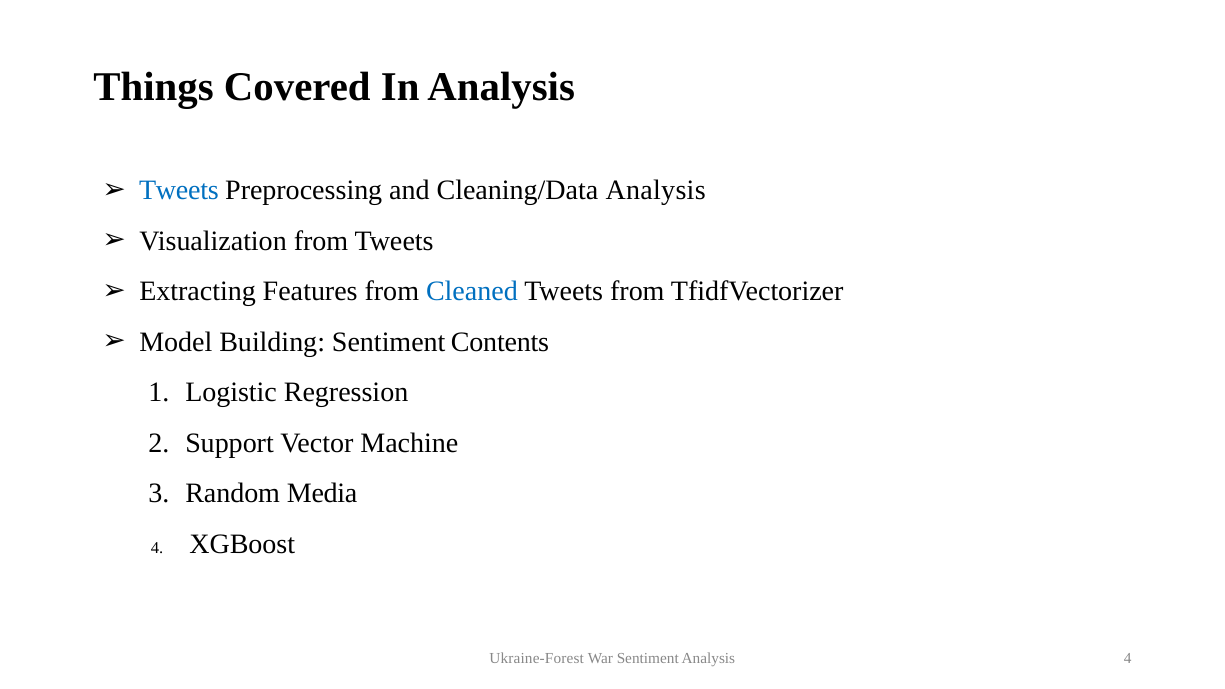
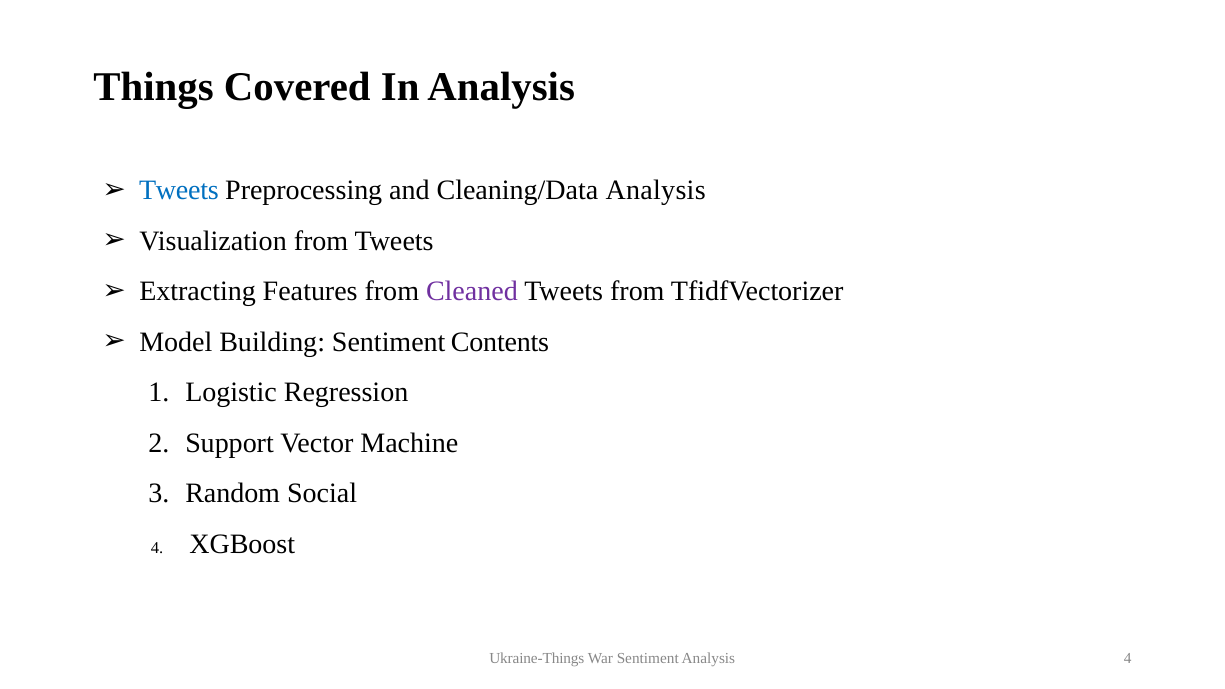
Cleaned colour: blue -> purple
Media: Media -> Social
Ukraine-Forest: Ukraine-Forest -> Ukraine-Things
